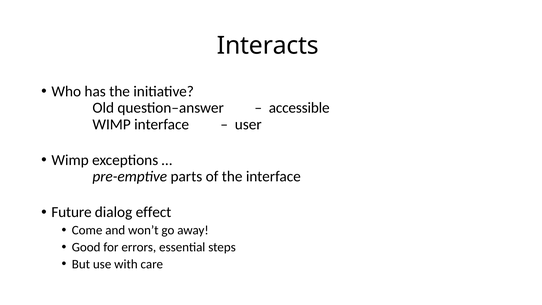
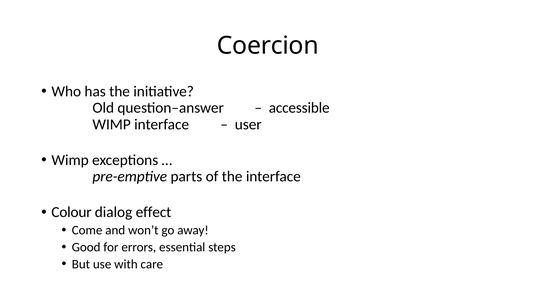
Interacts: Interacts -> Coercion
Future: Future -> Colour
